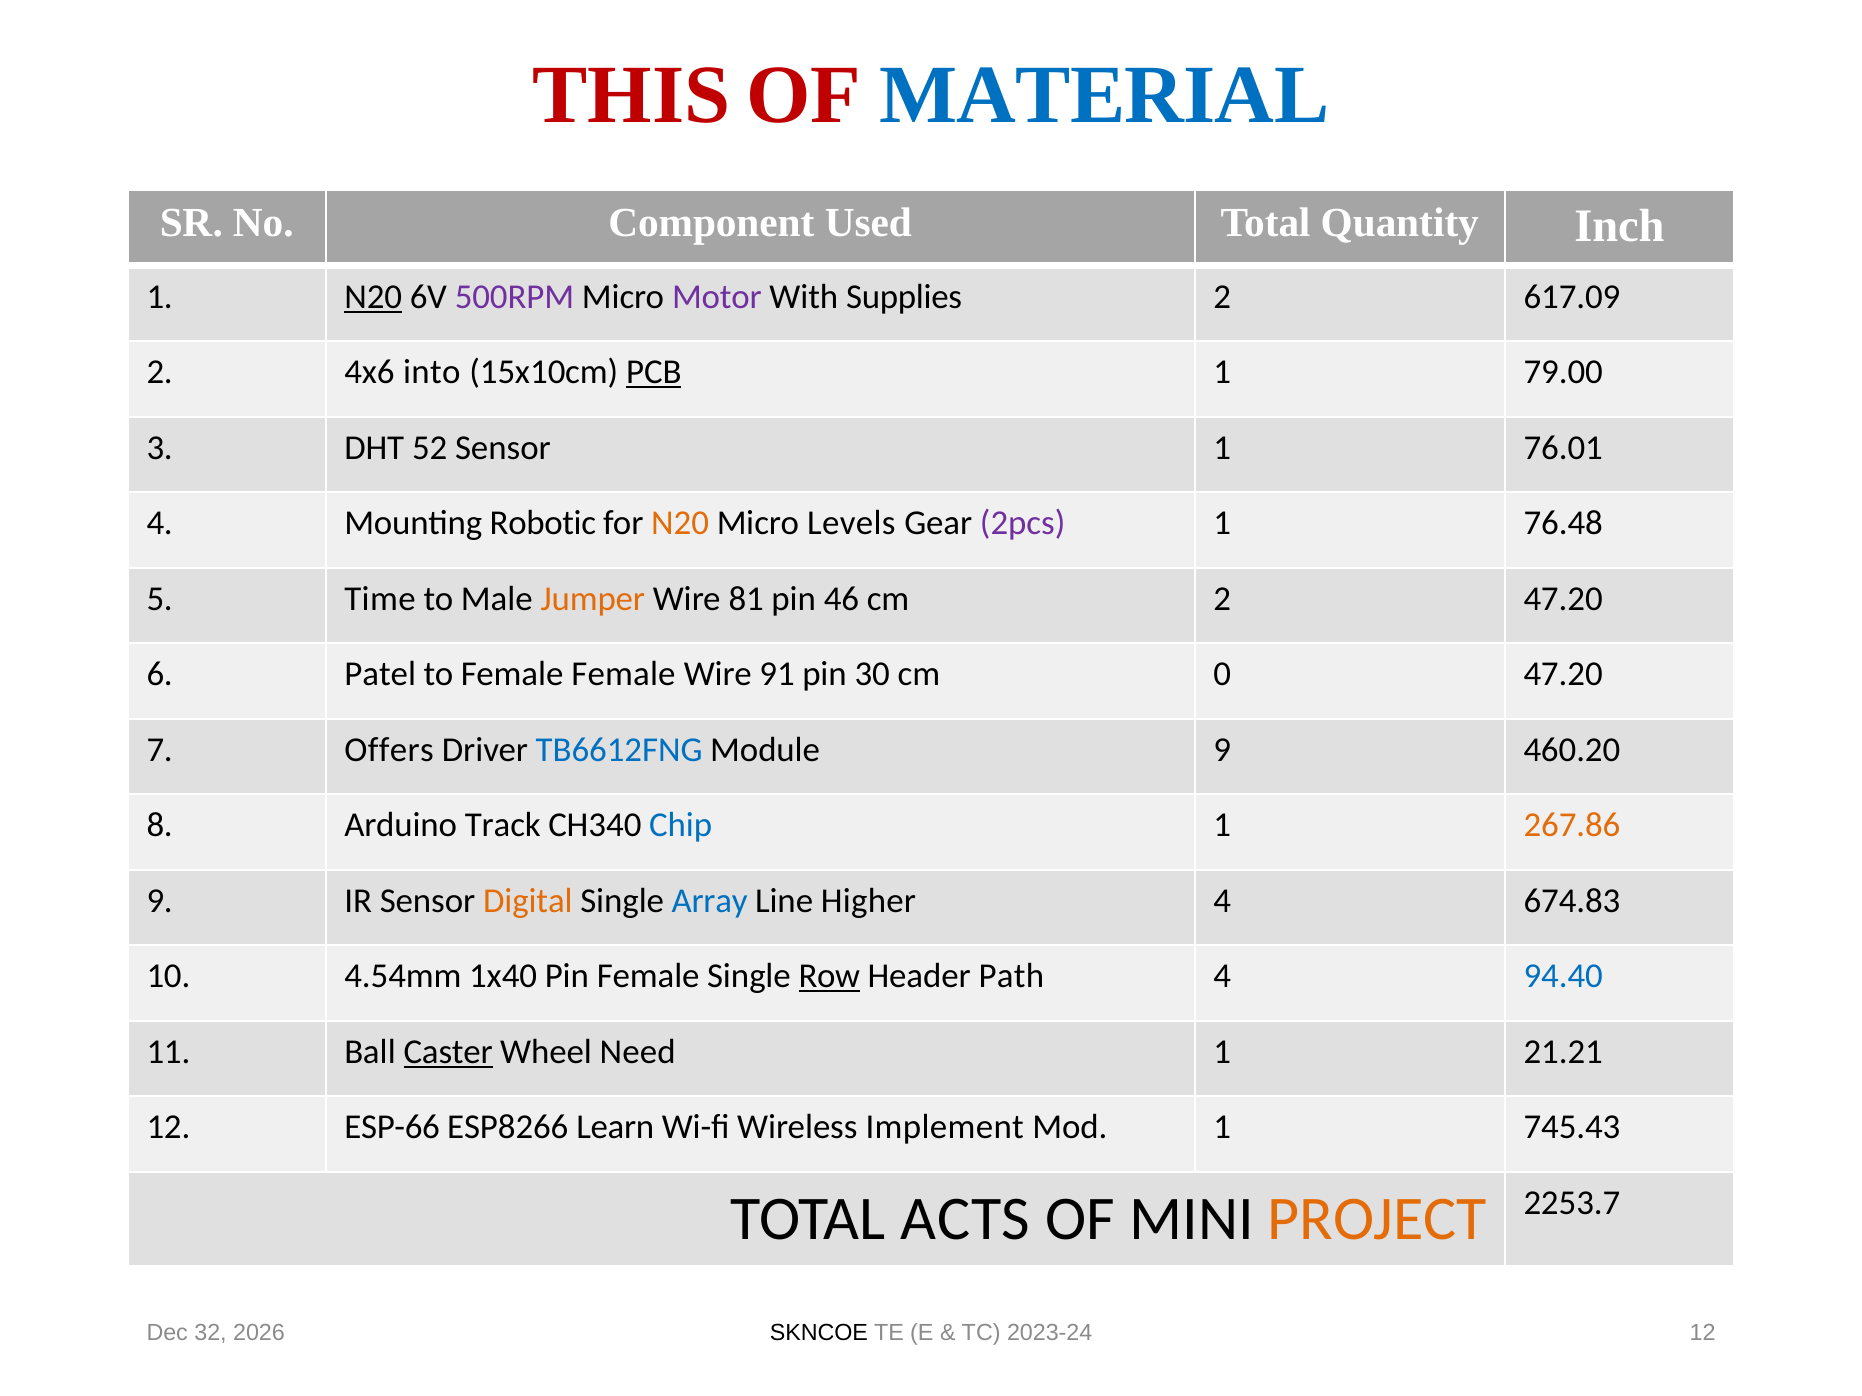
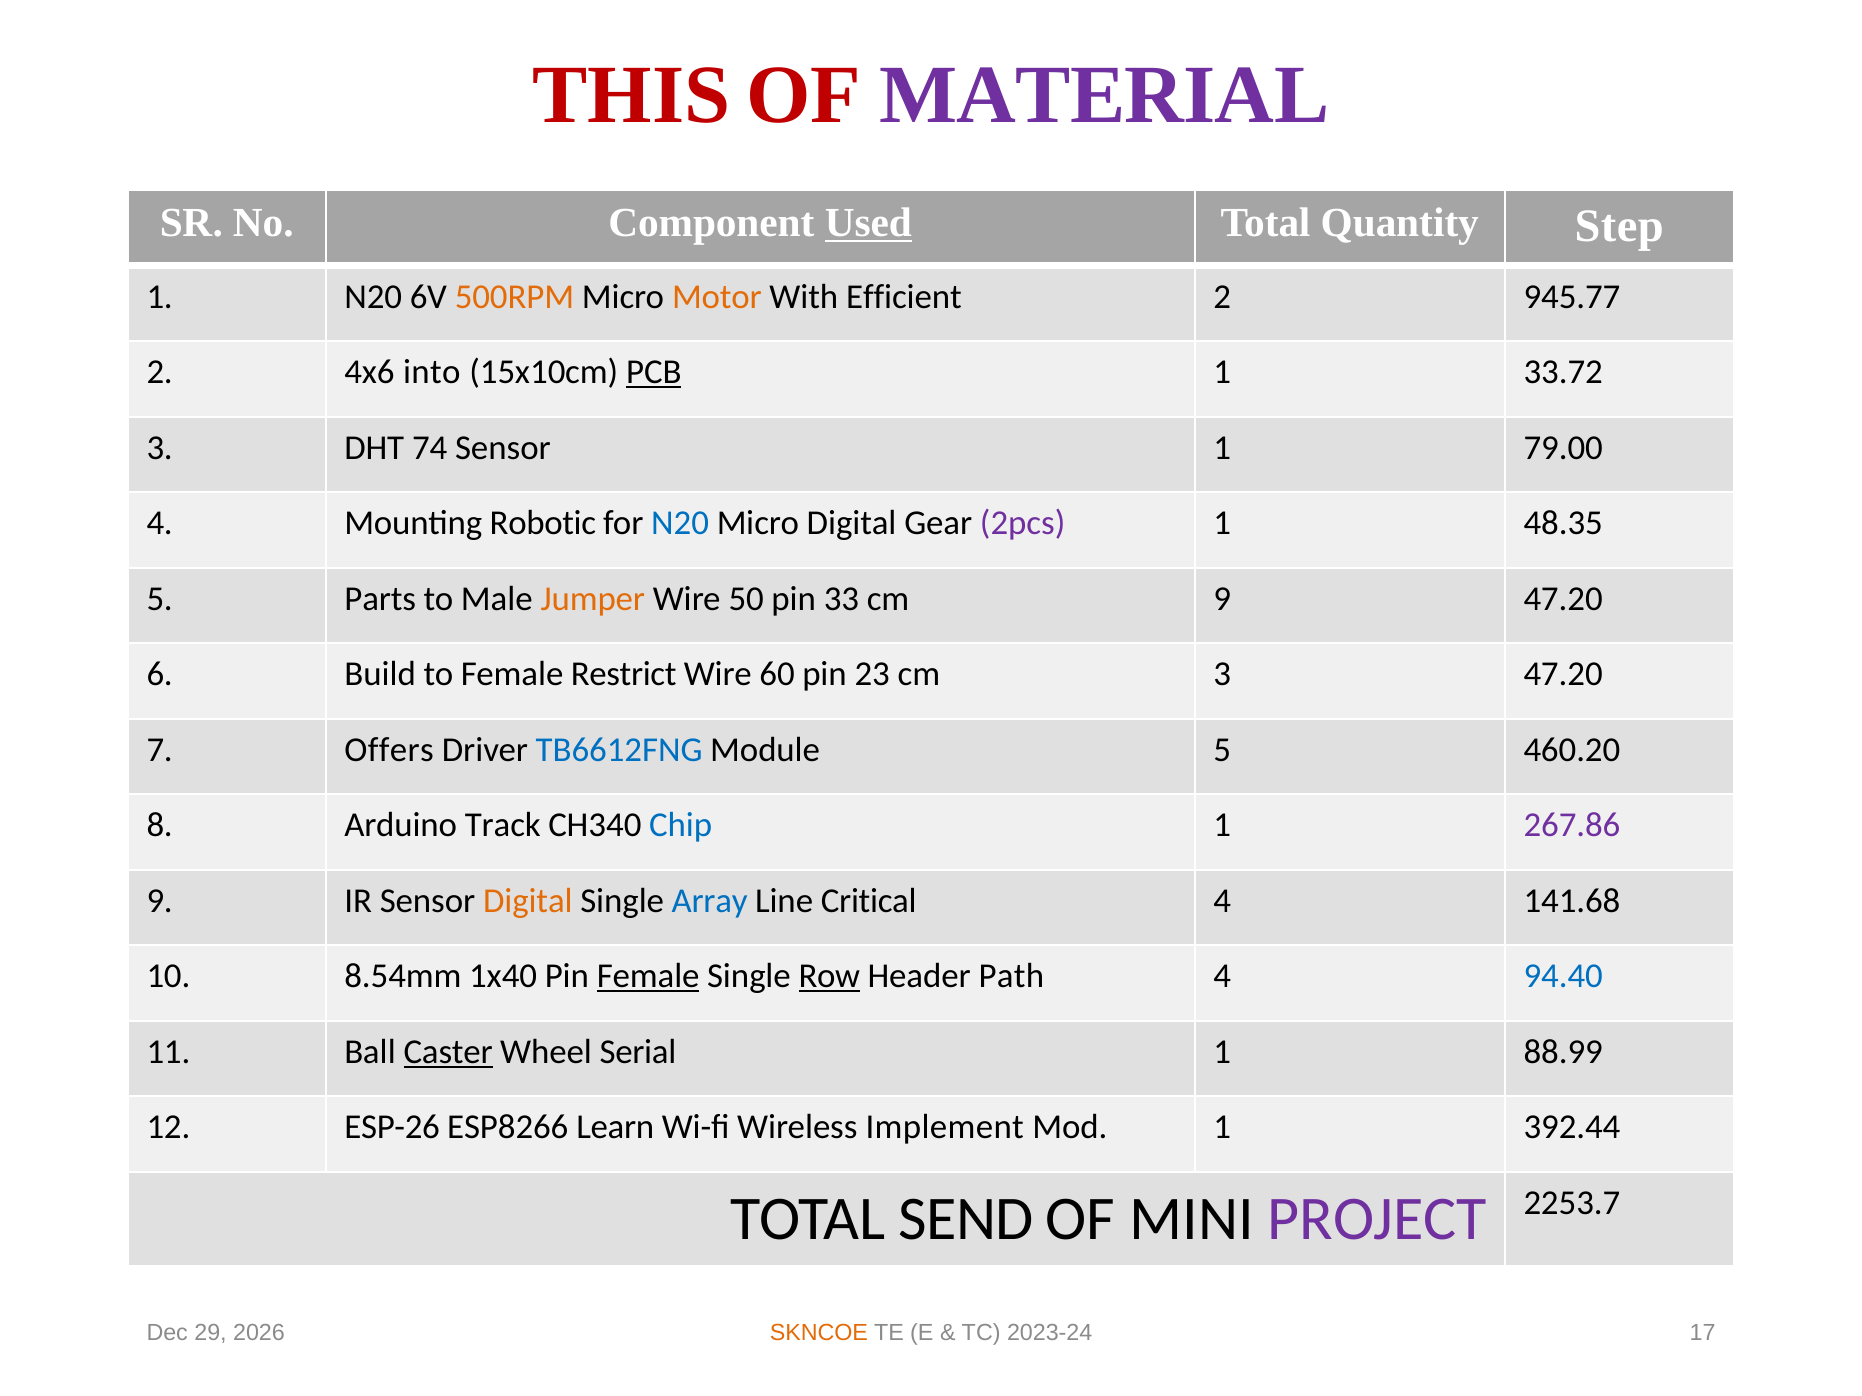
MATERIAL colour: blue -> purple
Used underline: none -> present
Inch: Inch -> Step
N20 at (373, 297) underline: present -> none
500RPM colour: purple -> orange
Motor colour: purple -> orange
Supplies: Supplies -> Efficient
617.09: 617.09 -> 945.77
79.00: 79.00 -> 33.72
52: 52 -> 74
76.01: 76.01 -> 79.00
N20 at (680, 523) colour: orange -> blue
Micro Levels: Levels -> Digital
76.48: 76.48 -> 48.35
Time: Time -> Parts
81: 81 -> 50
46: 46 -> 33
cm 2: 2 -> 9
Patel: Patel -> Build
Female Female: Female -> Restrict
91: 91 -> 60
30: 30 -> 23
cm 0: 0 -> 3
Module 9: 9 -> 5
267.86 colour: orange -> purple
Higher: Higher -> Critical
674.83: 674.83 -> 141.68
4.54mm: 4.54mm -> 8.54mm
Female at (648, 977) underline: none -> present
Need: Need -> Serial
21.21: 21.21 -> 88.99
ESP-66: ESP-66 -> ESP-26
745.43: 745.43 -> 392.44
ACTS: ACTS -> SEND
PROJECT colour: orange -> purple
32: 32 -> 29
SKNCOE colour: black -> orange
2023-24 12: 12 -> 17
